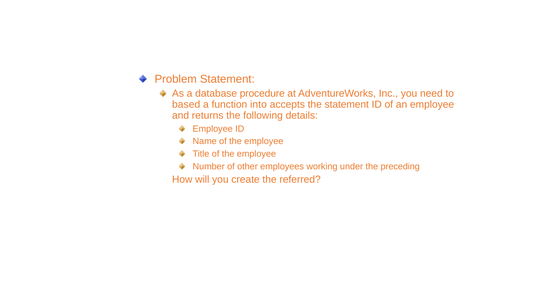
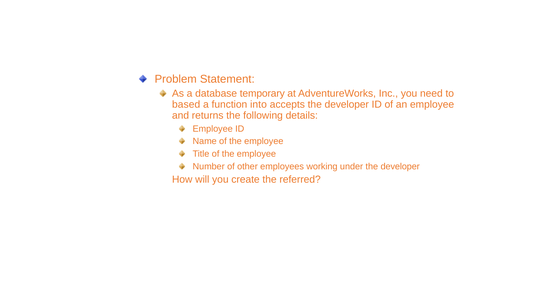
procedure: procedure -> temporary
accepts the statement: statement -> developer
under the preceding: preceding -> developer
